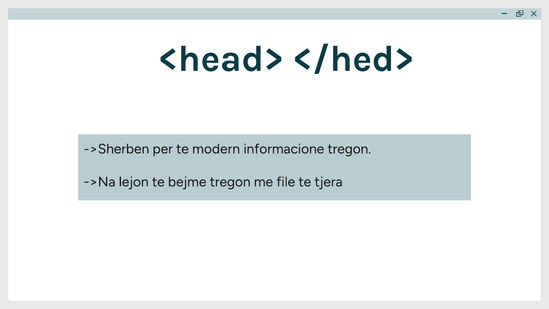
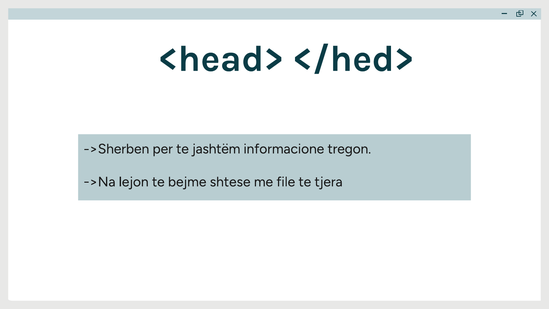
modern: modern -> jashtëm
bejme tregon: tregon -> shtese
